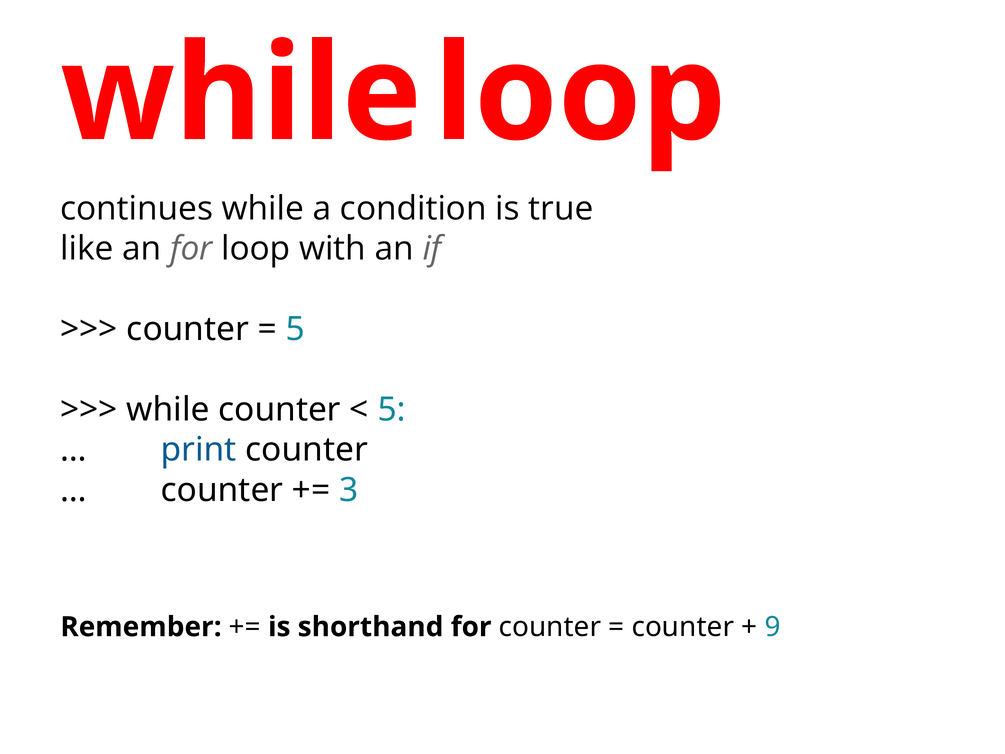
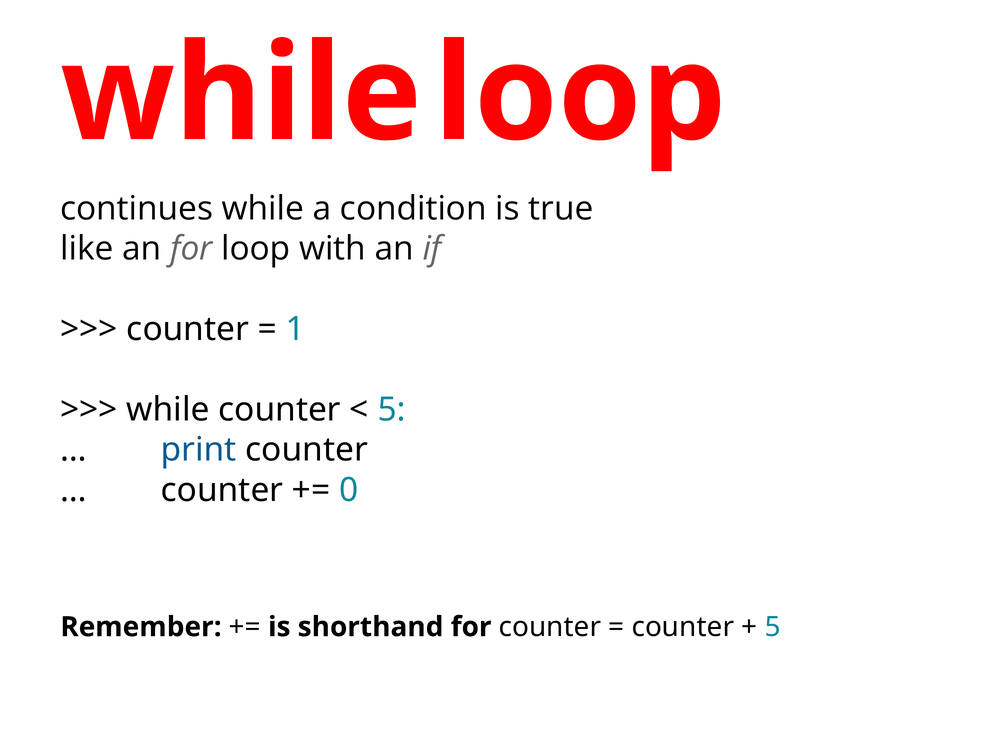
5 at (295, 329): 5 -> 1
3: 3 -> 0
9 at (773, 627): 9 -> 5
